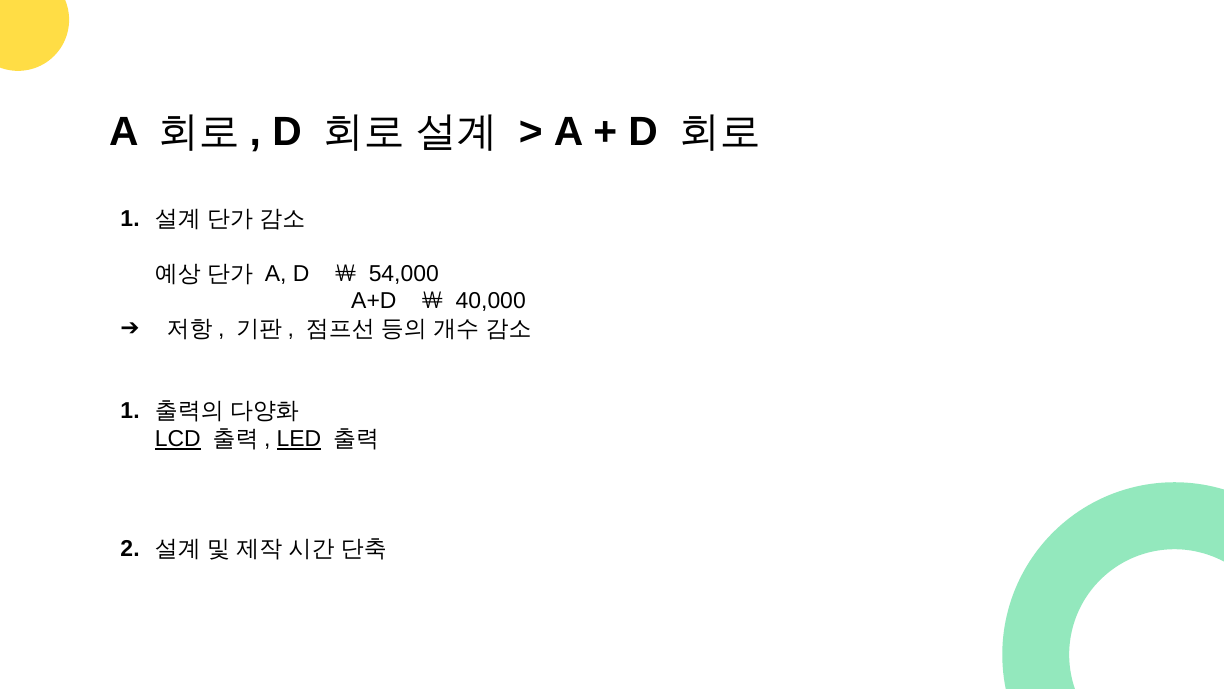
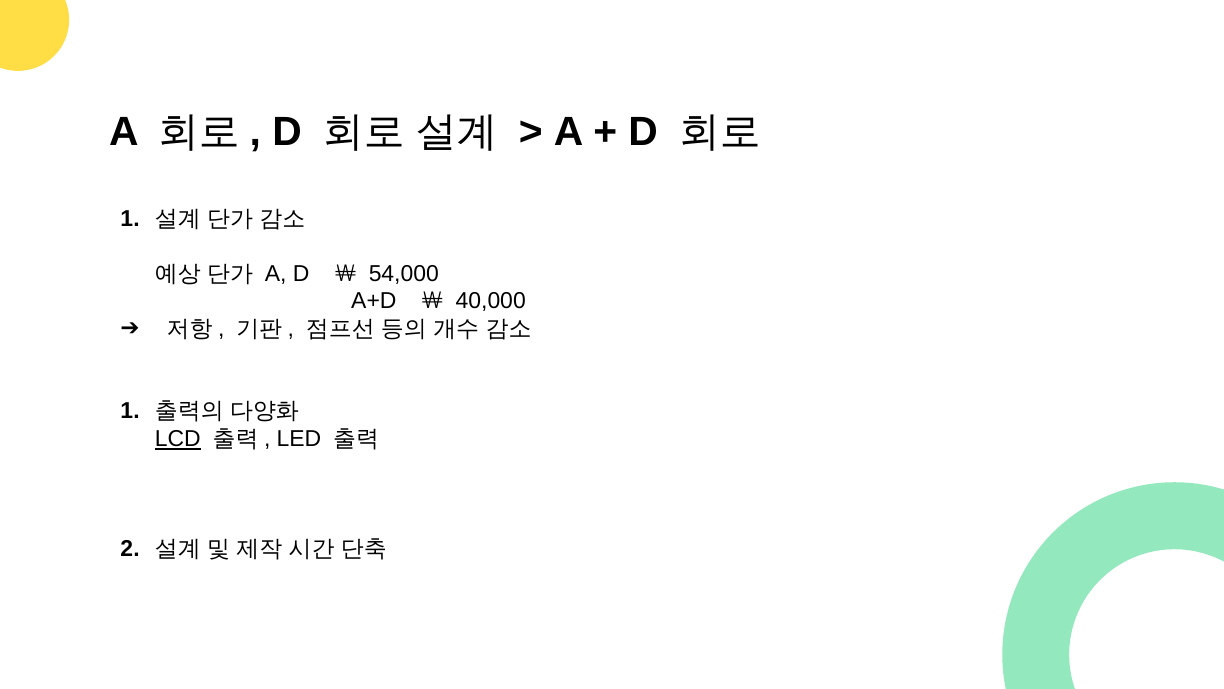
LED underline: present -> none
